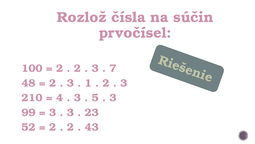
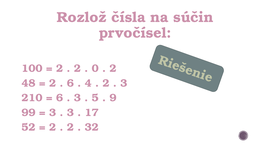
3 at (95, 68): 3 -> 0
7 at (113, 68): 7 -> 2
3 at (70, 83): 3 -> 6
1: 1 -> 4
4 at (60, 97): 4 -> 6
3 at (113, 97): 3 -> 9
23: 23 -> 17
43: 43 -> 32
